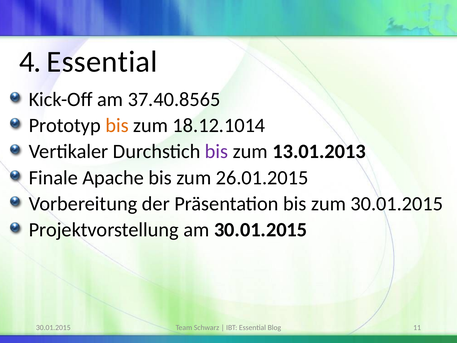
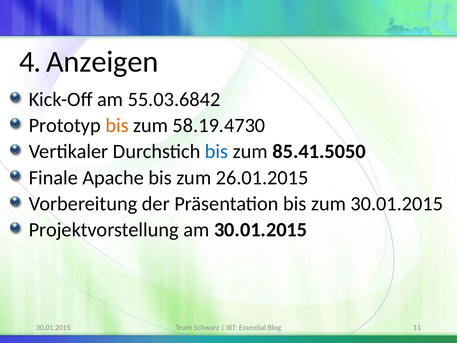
4 Essential: Essential -> Anzeigen
37.40.8565: 37.40.8565 -> 55.03.6842
18.12.1014: 18.12.1014 -> 58.19.4730
bis at (217, 151) colour: purple -> blue
13.01.2013: 13.01.2013 -> 85.41.5050
